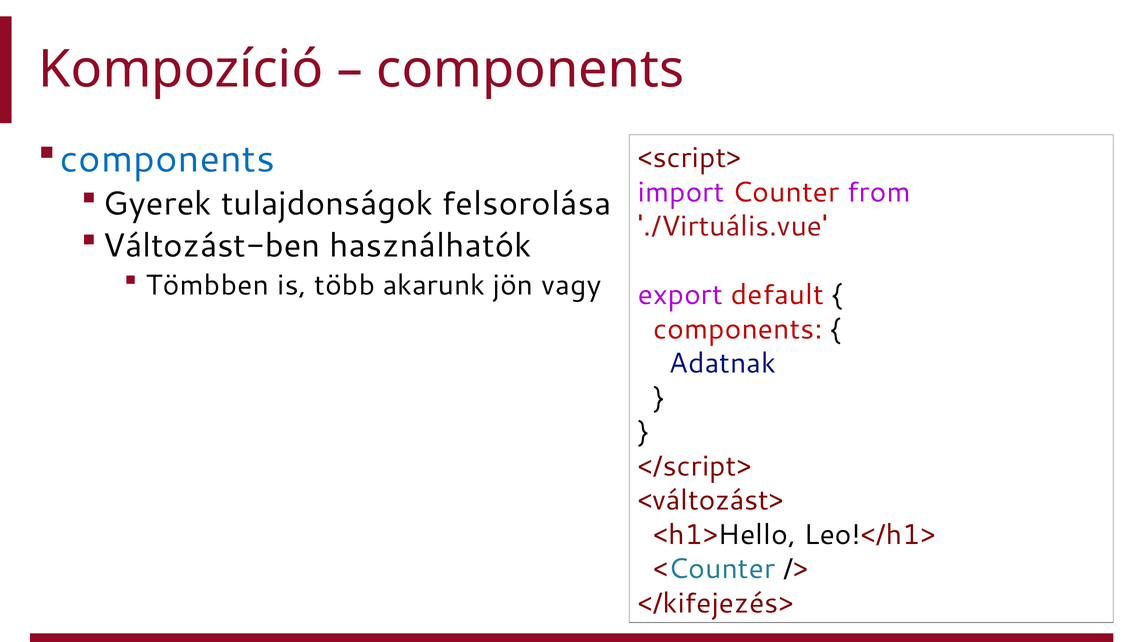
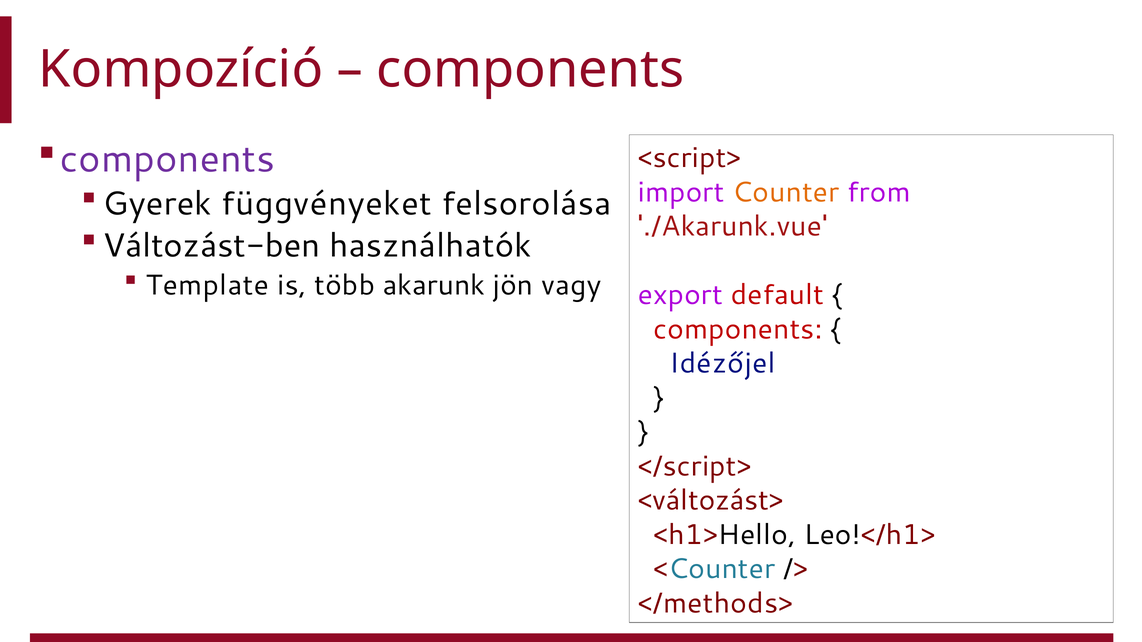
components at (168, 159) colour: blue -> purple
Counter colour: red -> orange
tulajdonságok: tulajdonságok -> függvényeket
./Virtuális.vue: ./Virtuális.vue -> ./Akarunk.vue
Tömbben: Tömbben -> Template
Adatnak: Adatnak -> Idézőjel
</kifejezés>: </kifejezés> -> </methods>
